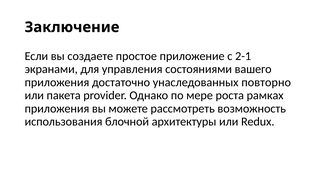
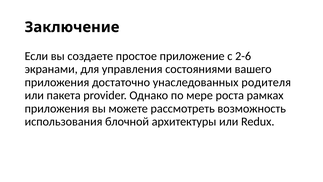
2-1: 2-1 -> 2-6
повторно: повторно -> родителя
